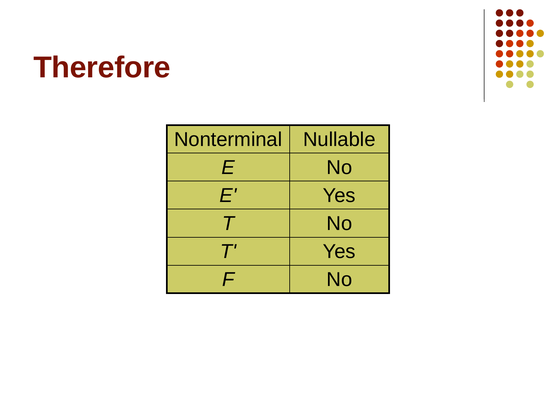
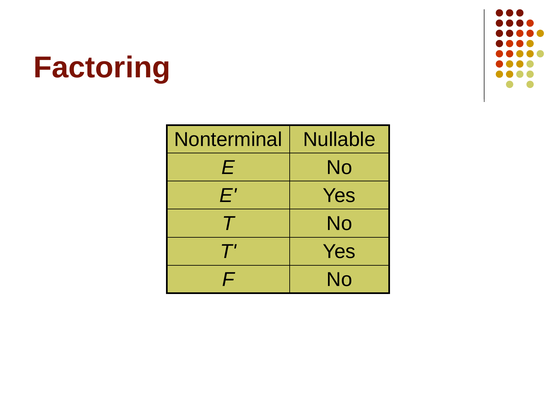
Therefore: Therefore -> Factoring
